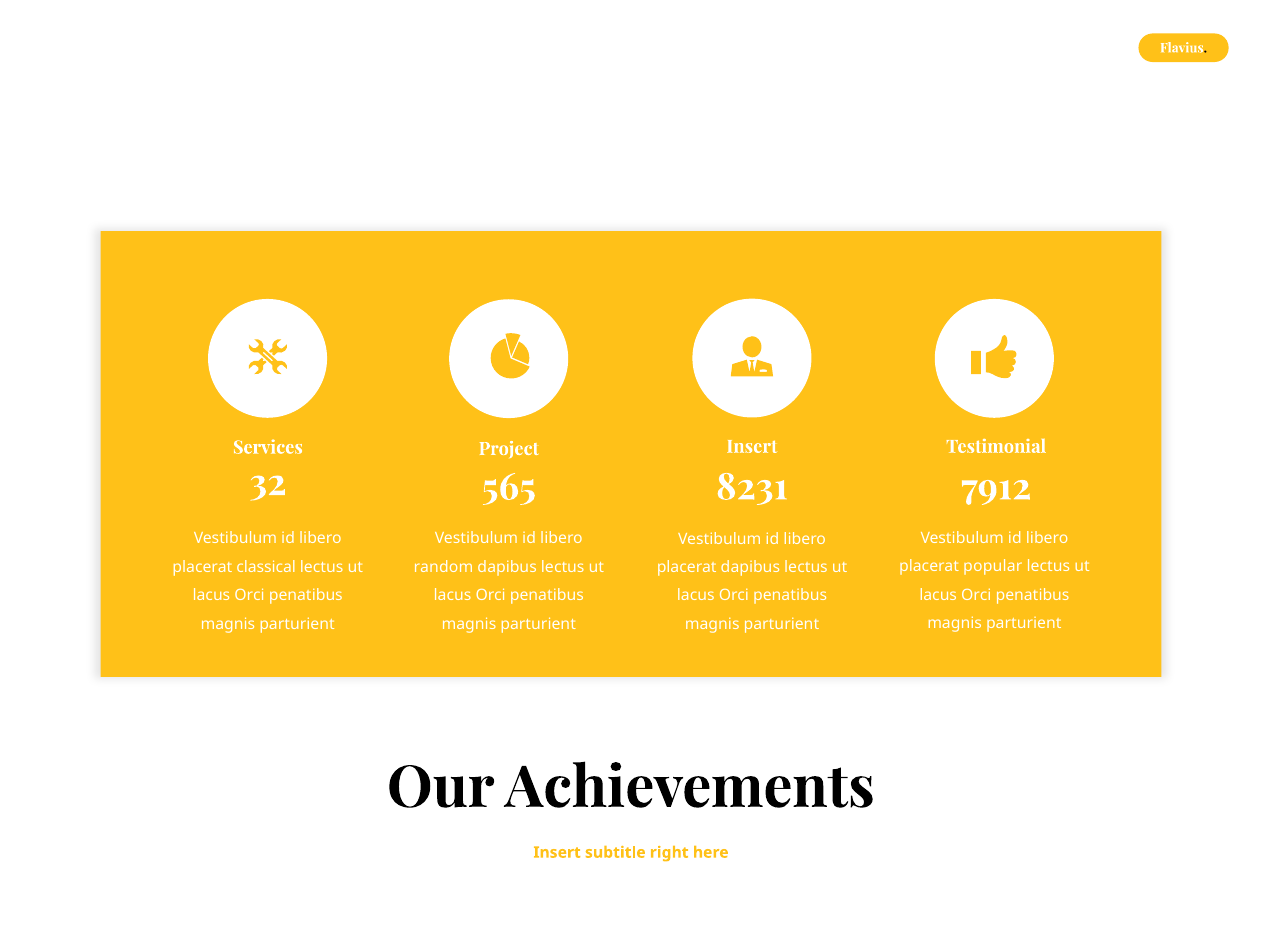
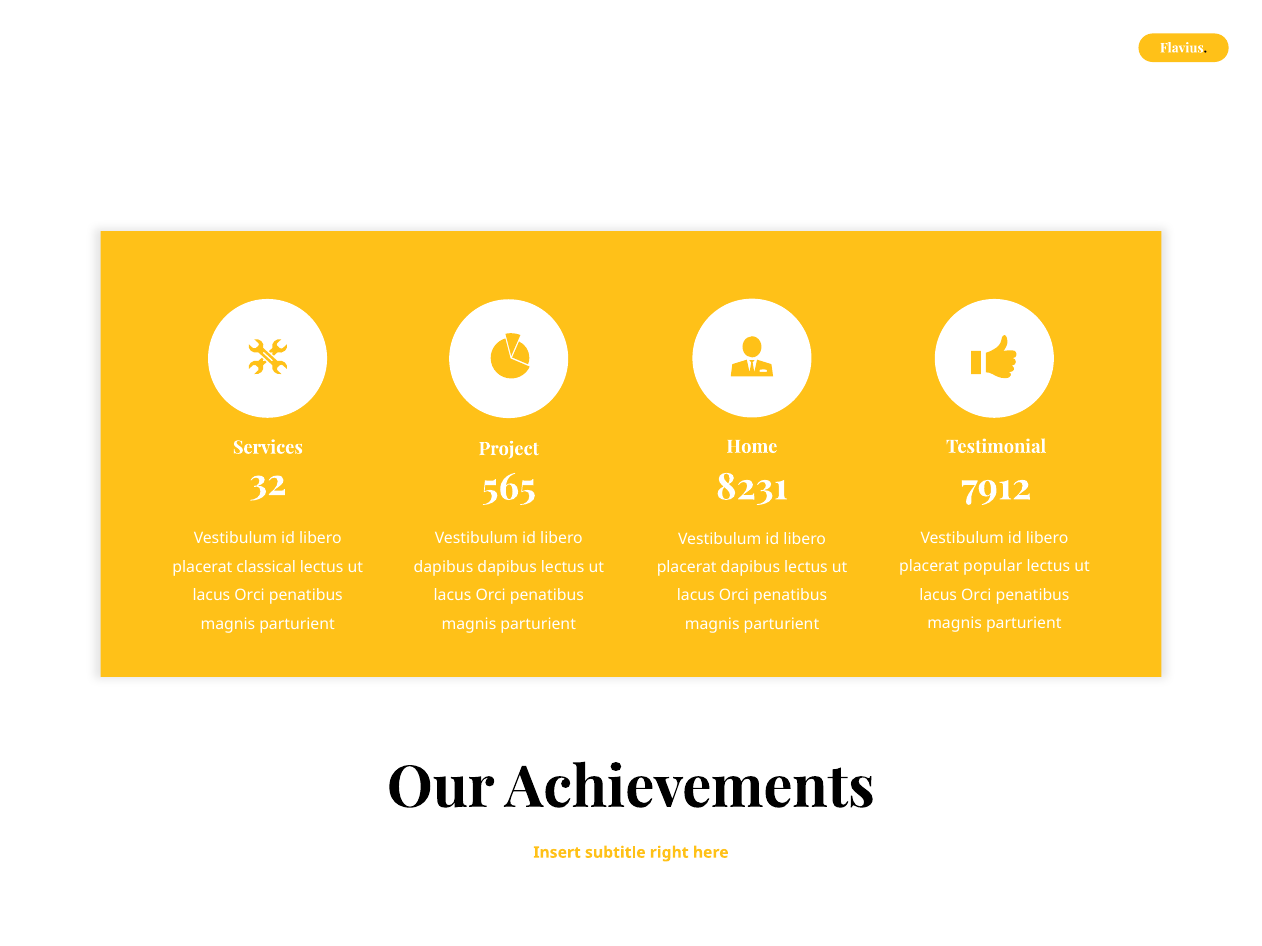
Insert at (752, 447): Insert -> Home
random at (443, 567): random -> dapibus
